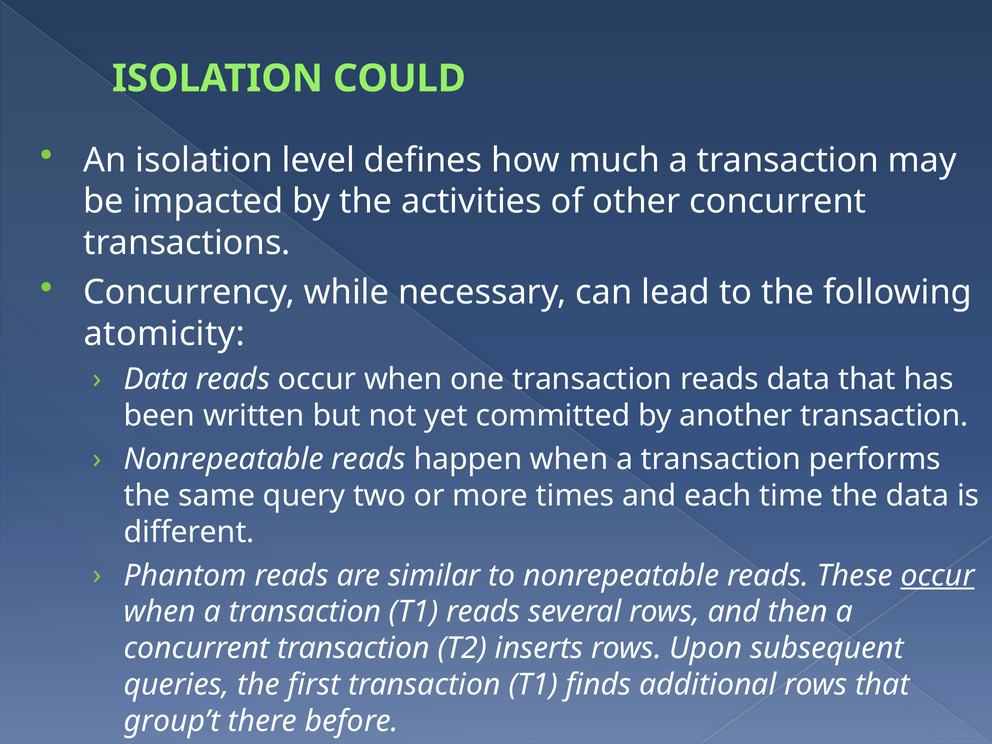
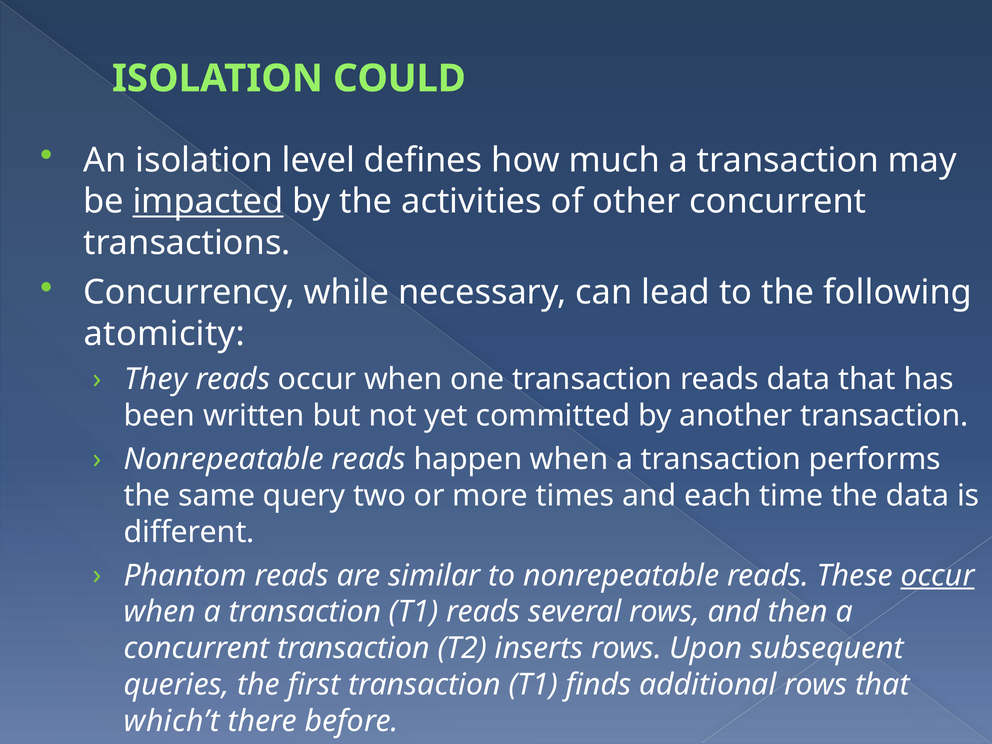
impacted underline: none -> present
Data at (156, 379): Data -> They
group’t: group’t -> which’t
